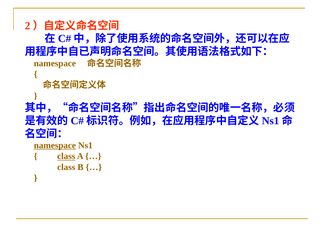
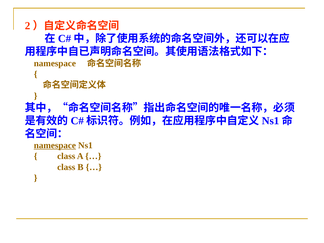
class at (66, 156) underline: present -> none
